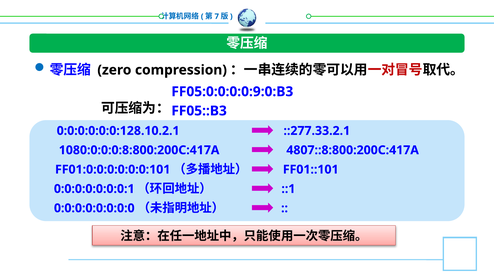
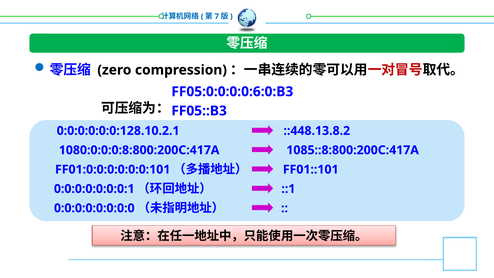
FF05:0:0:0:0:9:0:B3: FF05:0:0:0:0:9:0:B3 -> FF05:0:0:0:0:6:0:B3
::277.33.2.1: ::277.33.2.1 -> ::448.13.8.2
4807::8:800:200C:417A: 4807::8:800:200C:417A -> 1085::8:800:200C:417A
